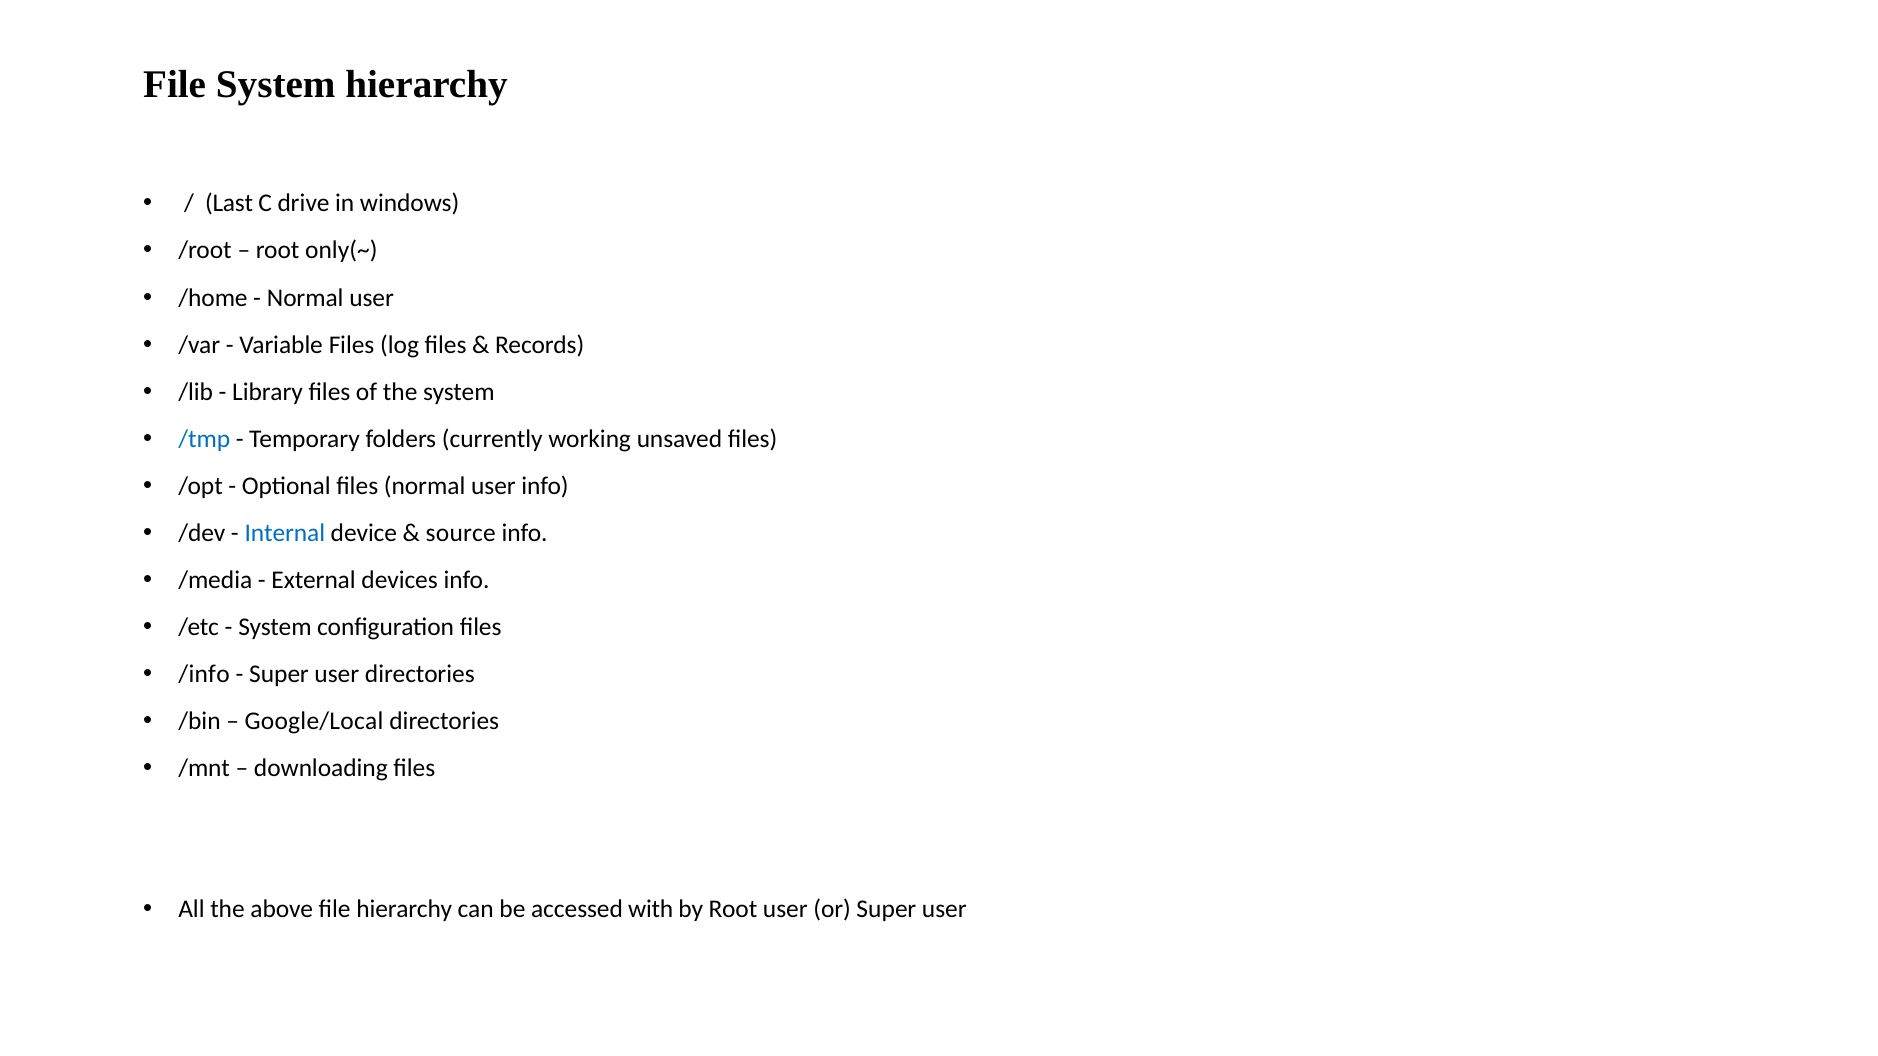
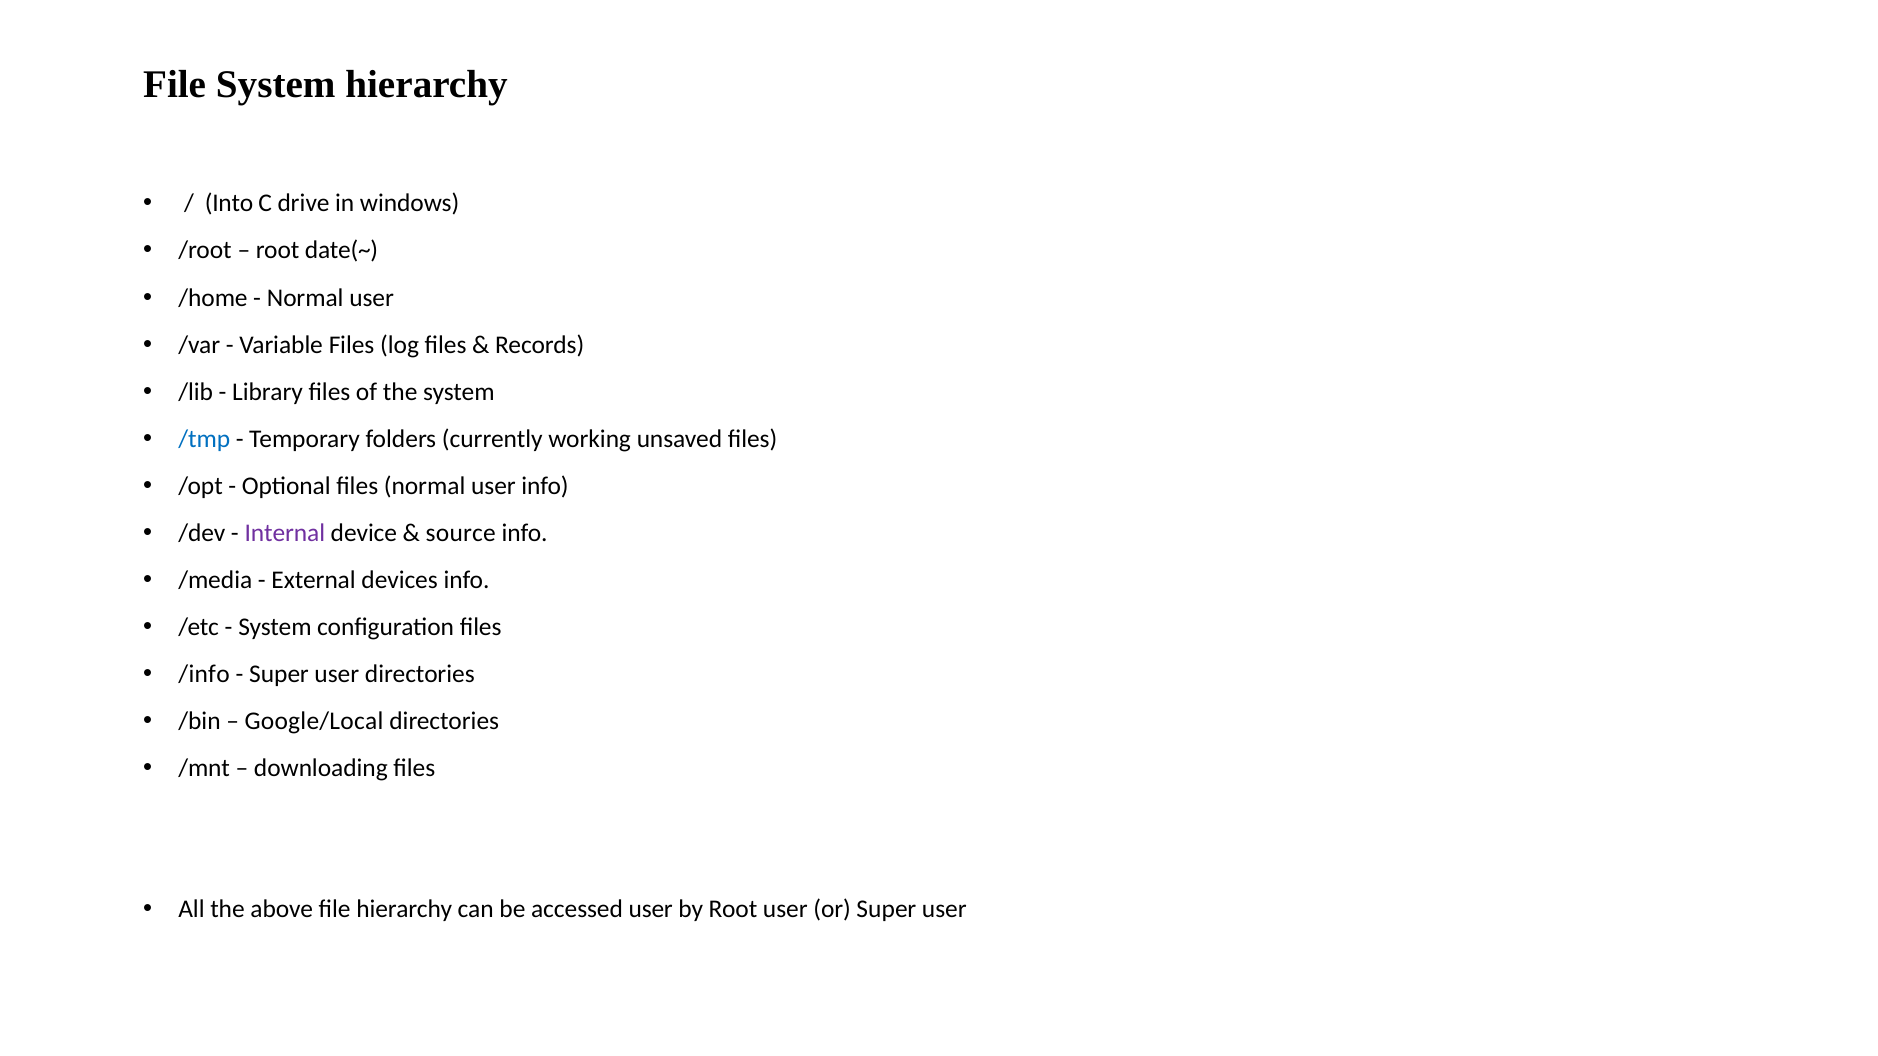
Last: Last -> Into
only(~: only(~ -> date(~
Internal colour: blue -> purple
accessed with: with -> user
